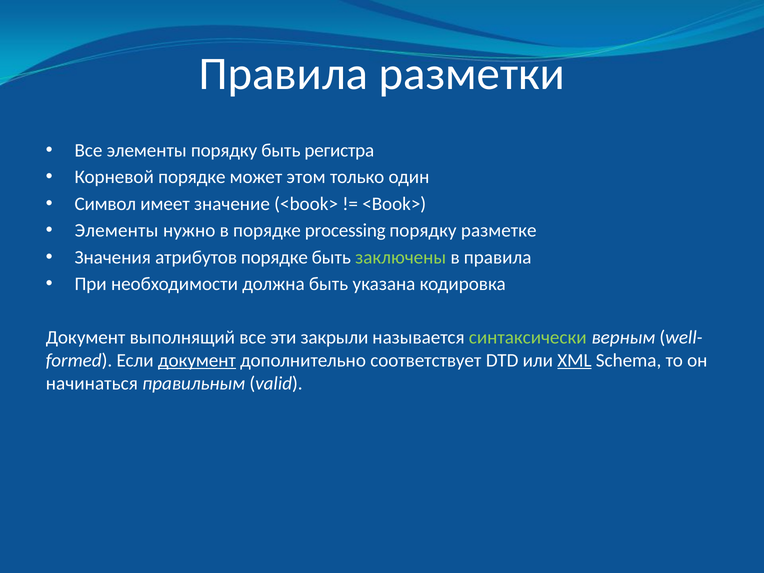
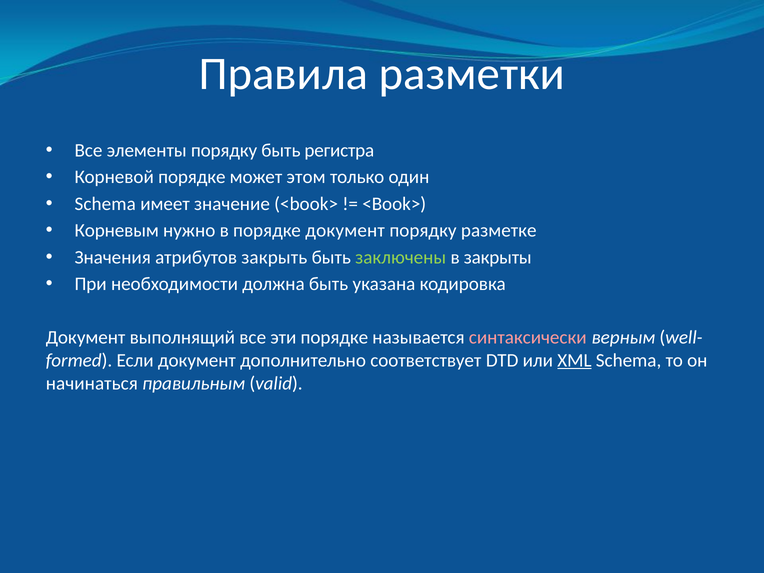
Символ at (105, 204): Символ -> Schema
Элементы at (117, 231): Элементы -> Корневым
порядке processing: processing -> документ
атрибутов порядке: порядке -> закрыть
в правила: правила -> закрыты
эти закрыли: закрыли -> порядке
синтаксически colour: light green -> pink
документ at (197, 360) underline: present -> none
